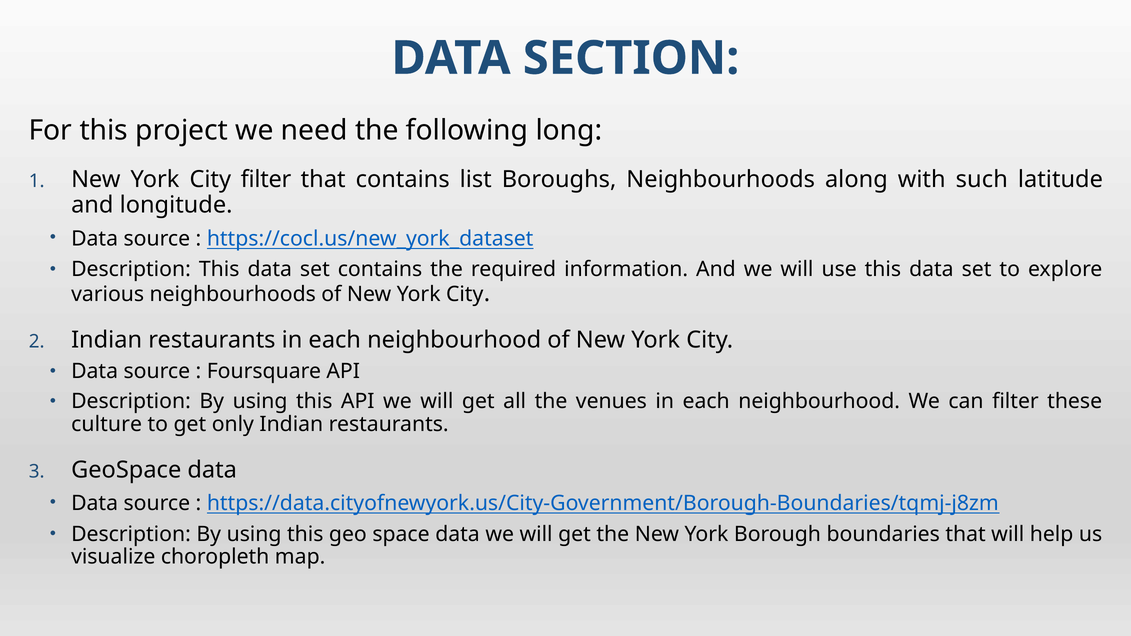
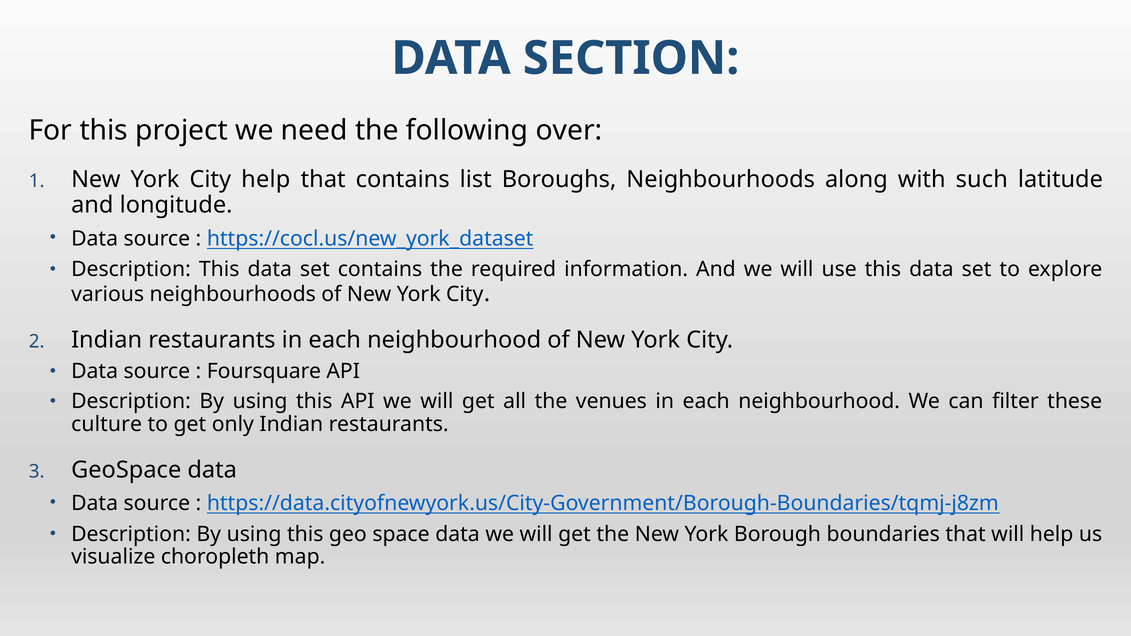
long: long -> over
City filter: filter -> help
